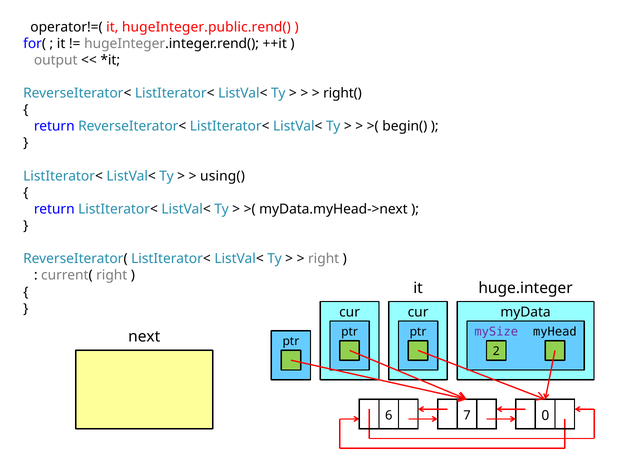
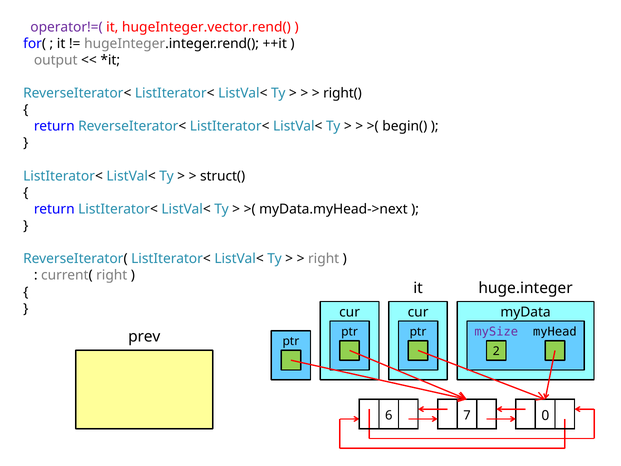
operator!=( colour: black -> purple
hugeInteger.public.rend(: hugeInteger.public.rend( -> hugeInteger.vector.rend(
using(: using( -> struct(
next: next -> prev
